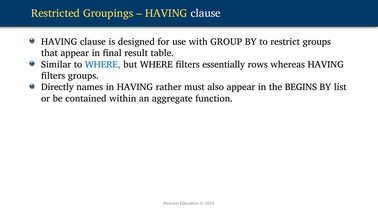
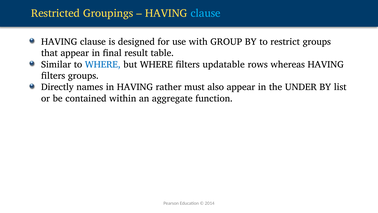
clause at (206, 13) colour: white -> light blue
essentially: essentially -> updatable
BEGINS: BEGINS -> UNDER
